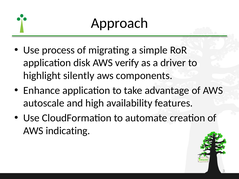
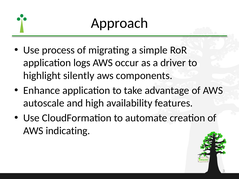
disk: disk -> logs
verify: verify -> occur
